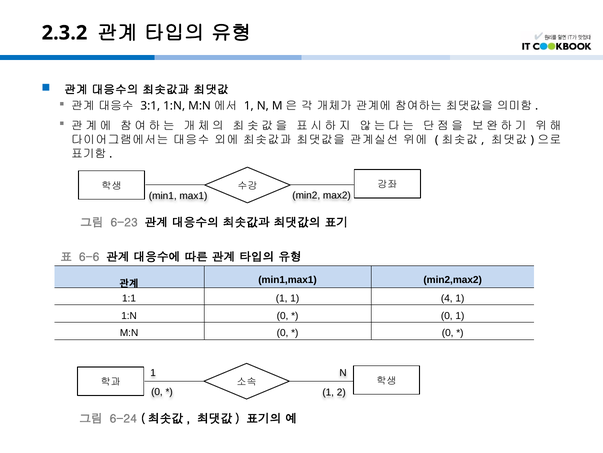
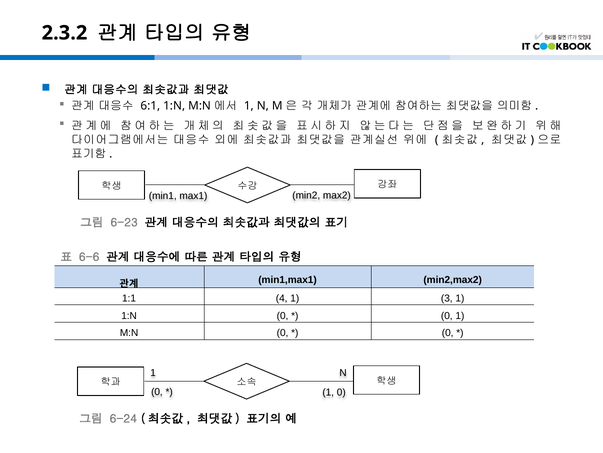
3:1: 3:1 -> 6:1
1:1 1: 1 -> 4
4: 4 -> 3
1 2: 2 -> 0
